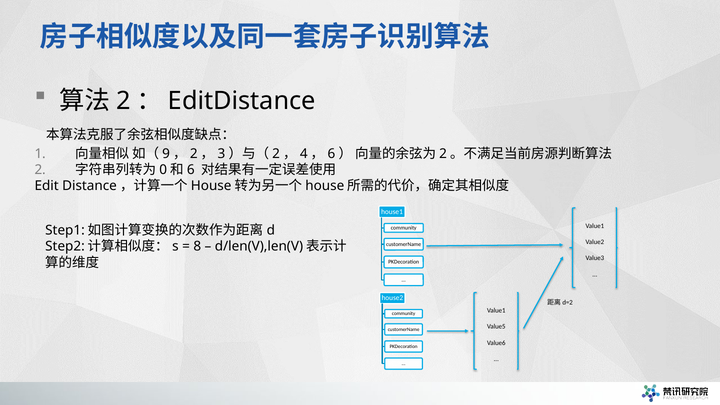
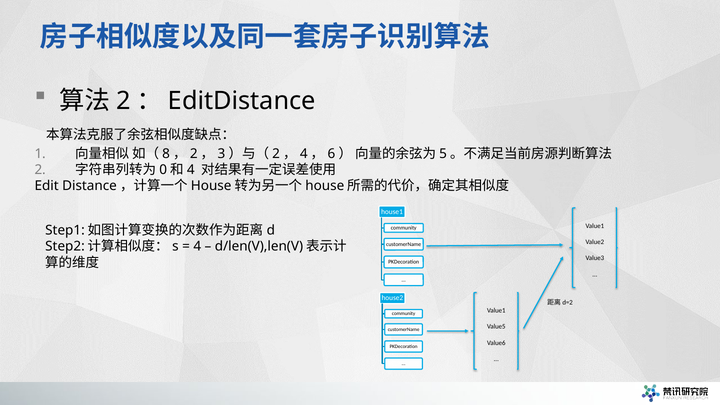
9: 9 -> 8
2 at (443, 154): 2 -> 5
6 at (191, 170): 6 -> 4
8 at (197, 246): 8 -> 4
